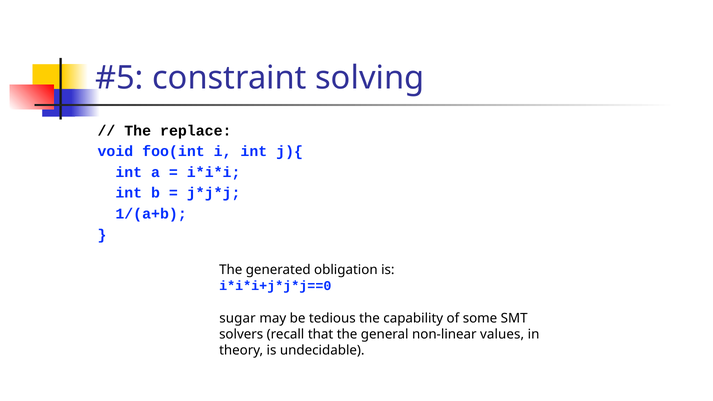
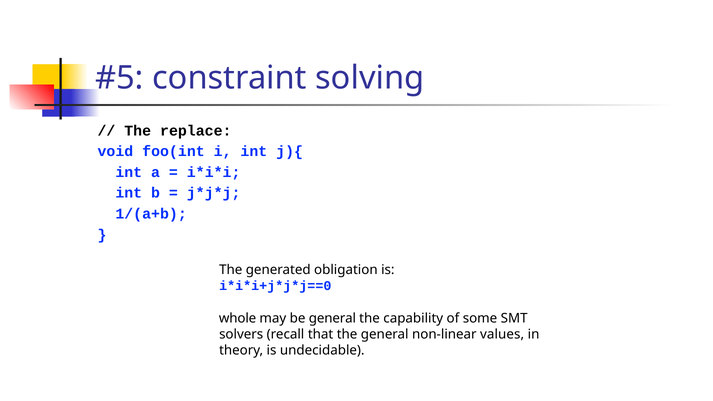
sugar: sugar -> whole
be tedious: tedious -> general
